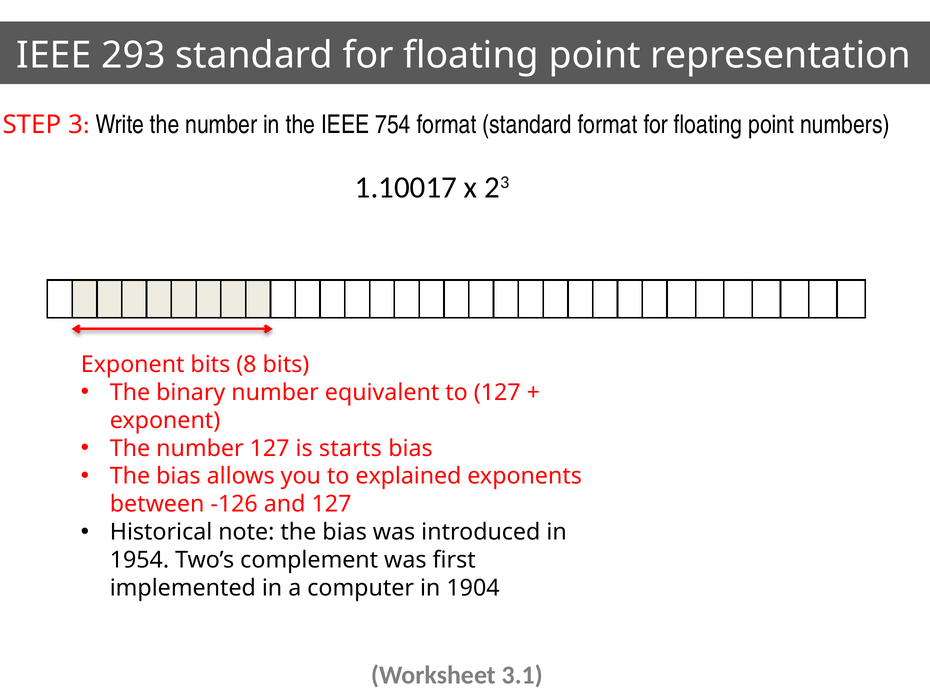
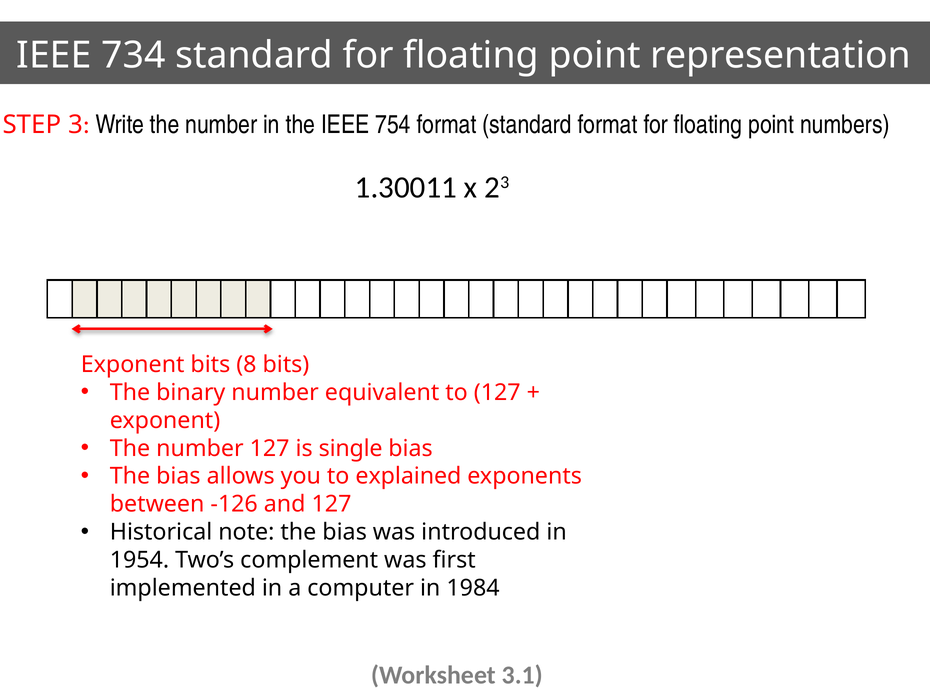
293: 293 -> 734
1.10017: 1.10017 -> 1.30011
starts: starts -> single
1904: 1904 -> 1984
